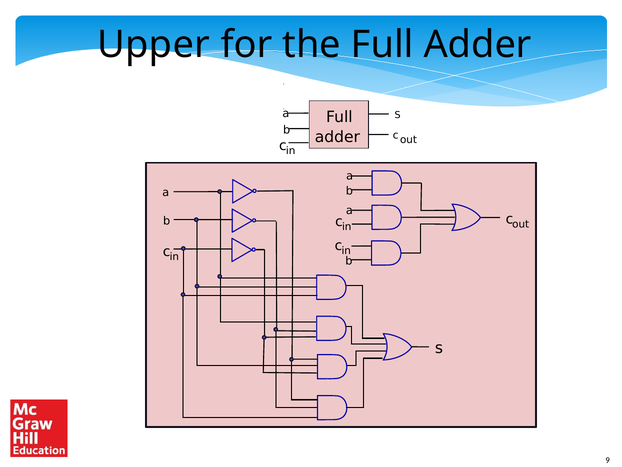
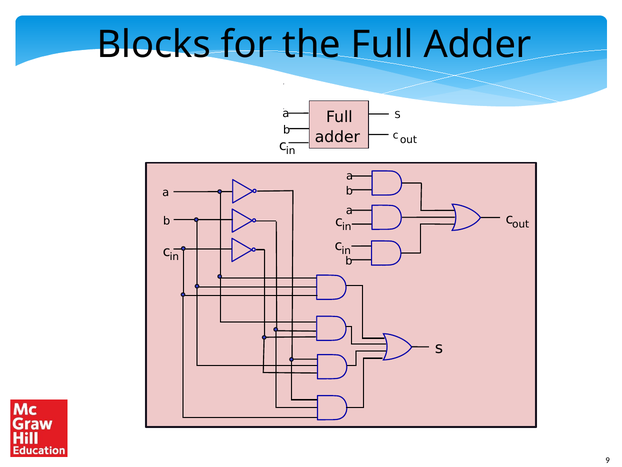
Upper: Upper -> Blocks
